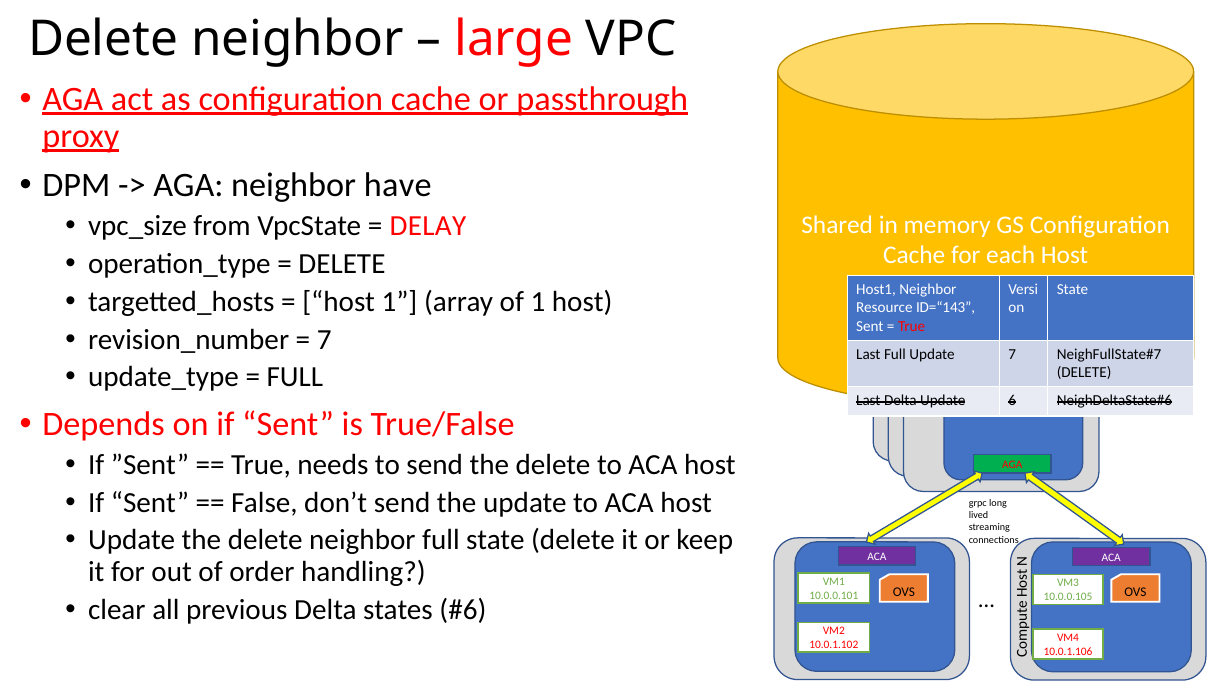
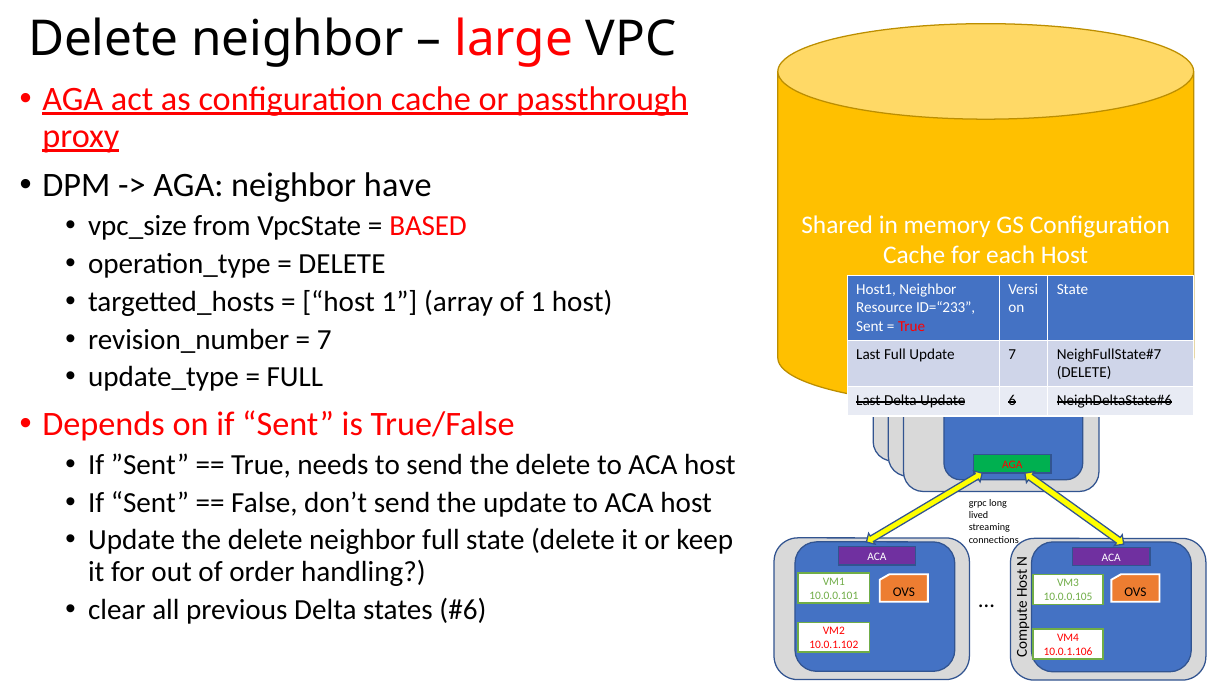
DELAY: DELAY -> BASED
ID=“143: ID=“143 -> ID=“233
